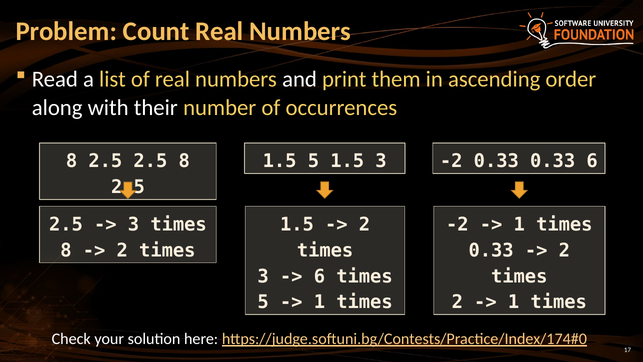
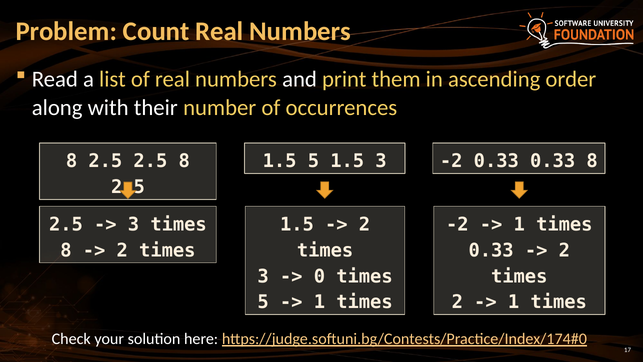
0.33 6: 6 -> 8
6 at (319, 276): 6 -> 0
